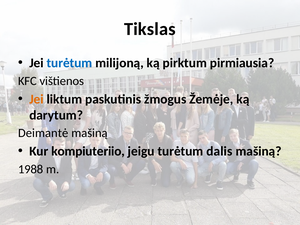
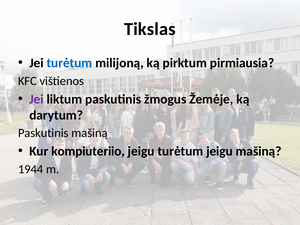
Jei at (36, 99) colour: orange -> purple
Deimantė at (43, 133): Deimantė -> Paskutinis
turėtum dalis: dalis -> jeigu
1988: 1988 -> 1944
